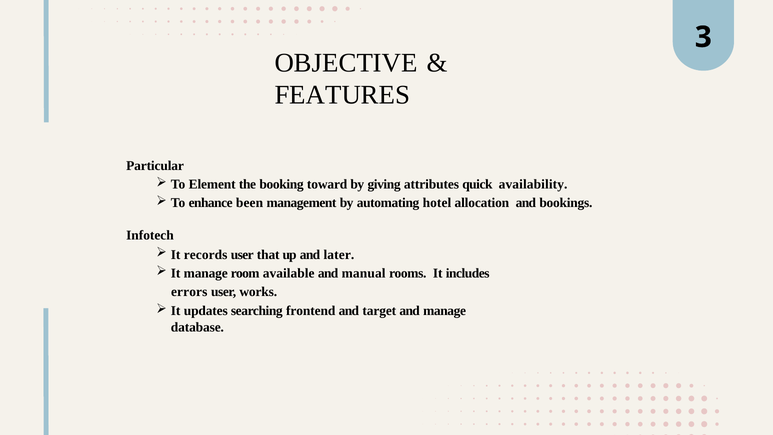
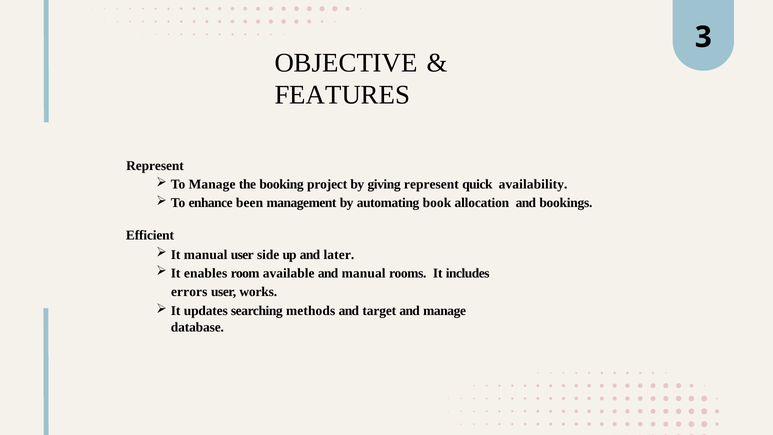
Particular at (155, 166): Particular -> Represent
To Element: Element -> Manage
toward: toward -> project
giving attributes: attributes -> represent
hotel: hotel -> book
Infotech: Infotech -> Efficient
It records: records -> manual
that: that -> side
It manage: manage -> enables
frontend: frontend -> methods
